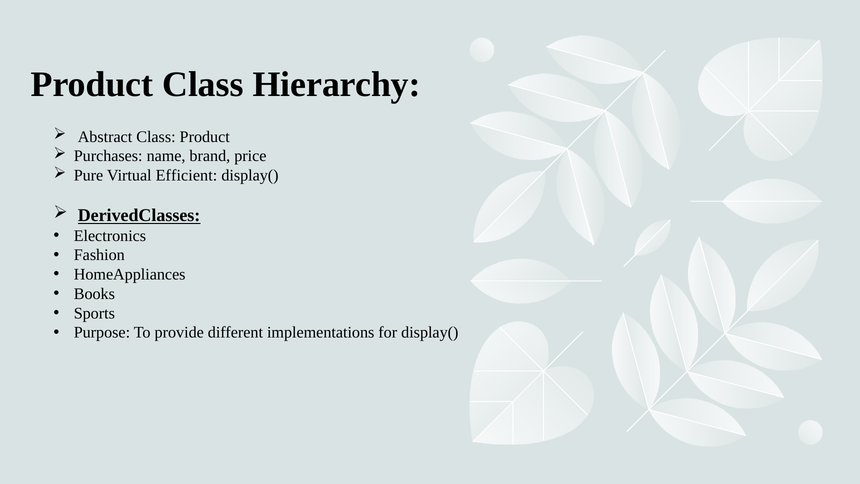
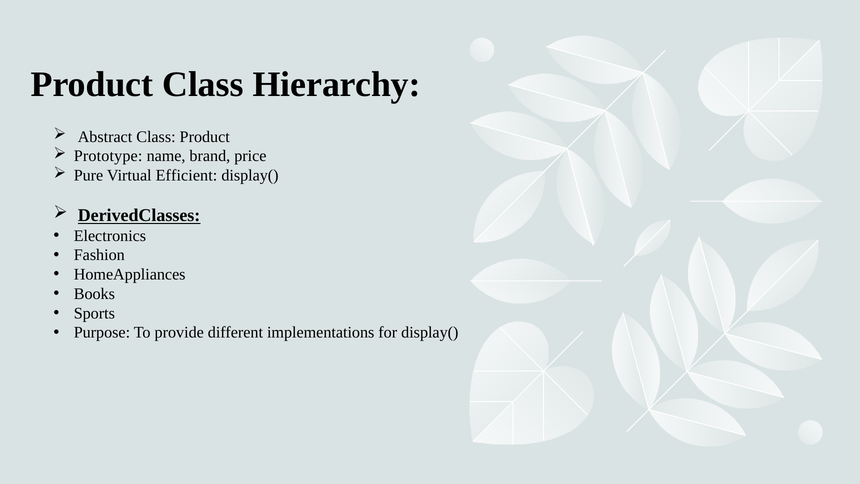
Purchases: Purchases -> Prototype
